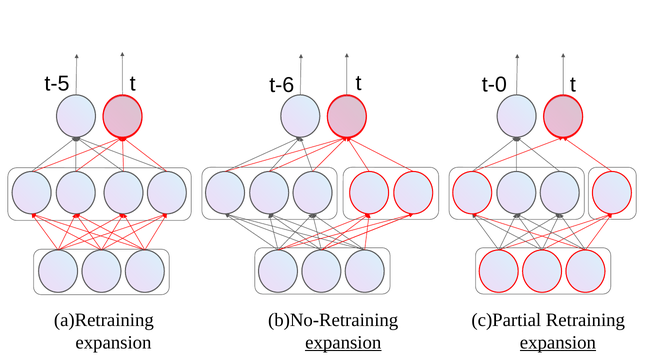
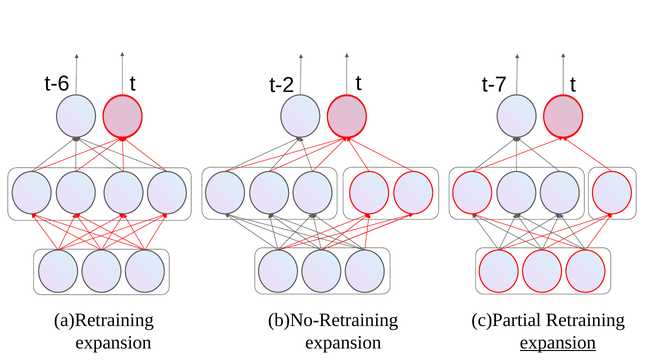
t-5: t-5 -> t-6
t-6: t-6 -> t-2
t-0: t-0 -> t-7
expansion at (343, 342) underline: present -> none
